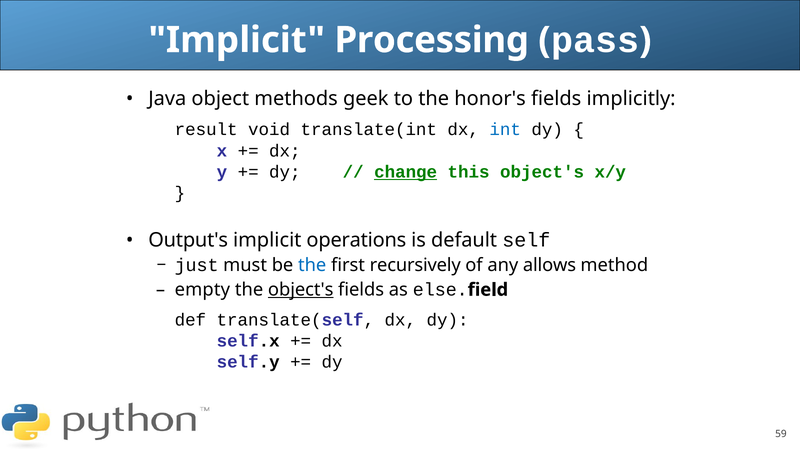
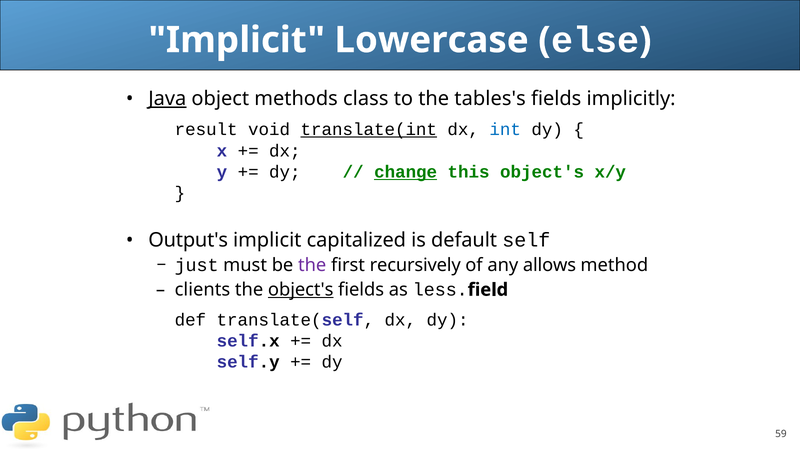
Processing: Processing -> Lowercase
pass: pass -> else
Java underline: none -> present
geek: geek -> class
honor's: honor's -> tables's
translate(int underline: none -> present
operations: operations -> capitalized
the at (312, 265) colour: blue -> purple
empty: empty -> clients
else: else -> less
